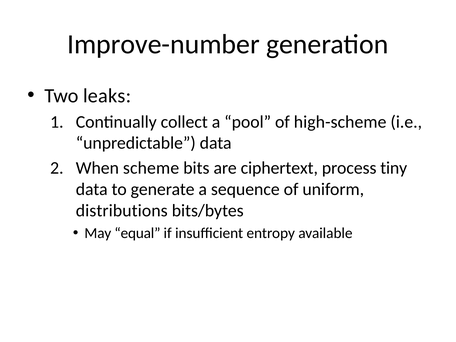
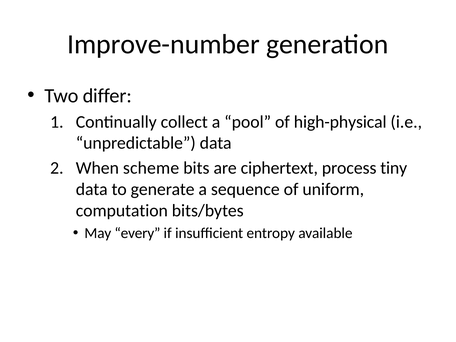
leaks: leaks -> differ
high-scheme: high-scheme -> high-physical
distributions: distributions -> computation
equal: equal -> every
